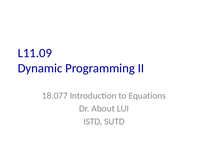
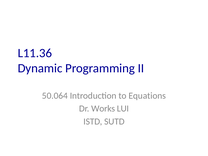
L11.09: L11.09 -> L11.36
18.077: 18.077 -> 50.064
About: About -> Works
